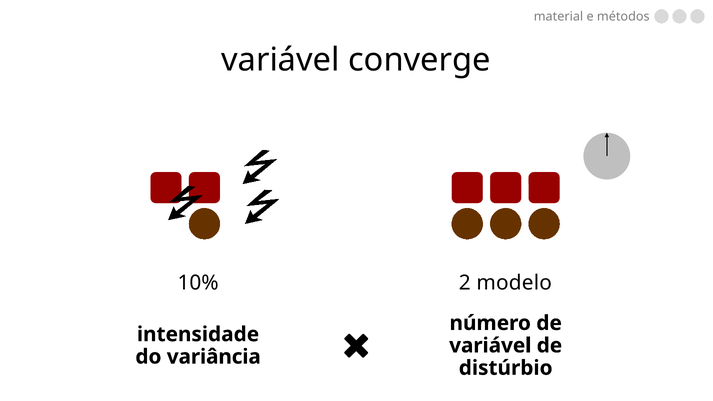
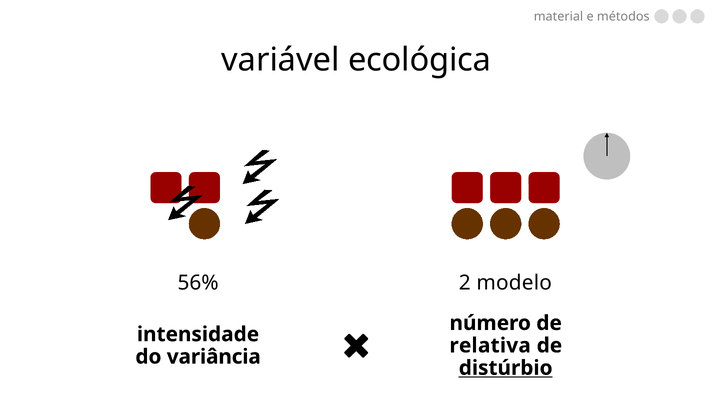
converge: converge -> ecológica
10%: 10% -> 56%
variável at (490, 346): variável -> relativa
distúrbio underline: none -> present
